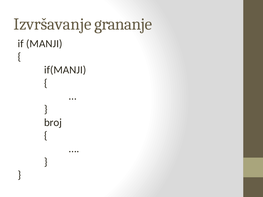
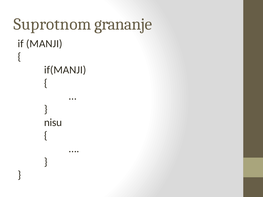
Izvršavanje: Izvršavanje -> Suprotnom
broj: broj -> nisu
